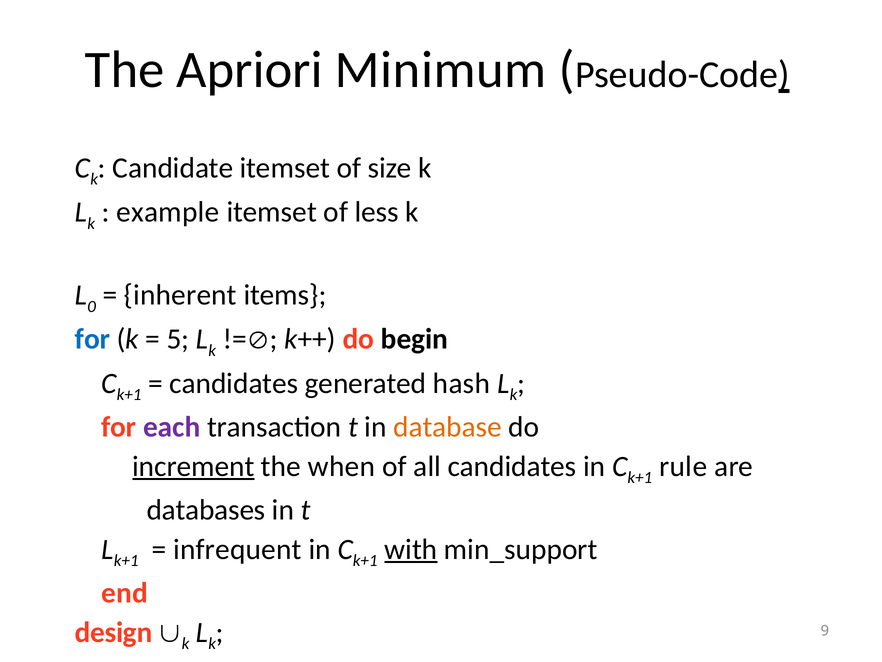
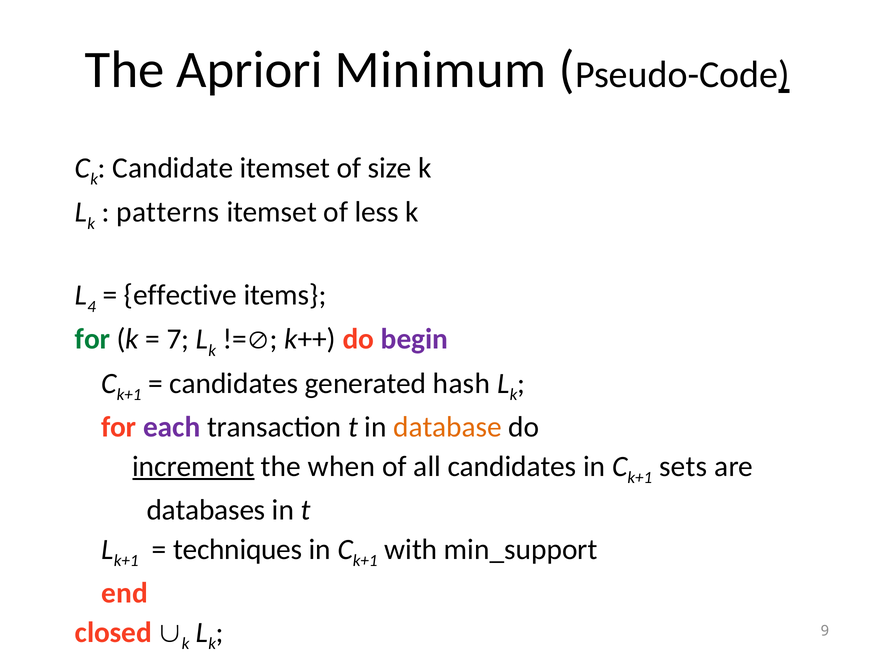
example: example -> patterns
0: 0 -> 4
inherent: inherent -> effective
for at (93, 339) colour: blue -> green
5: 5 -> 7
begin colour: black -> purple
rule: rule -> sets
infrequent: infrequent -> techniques
with underline: present -> none
design: design -> closed
